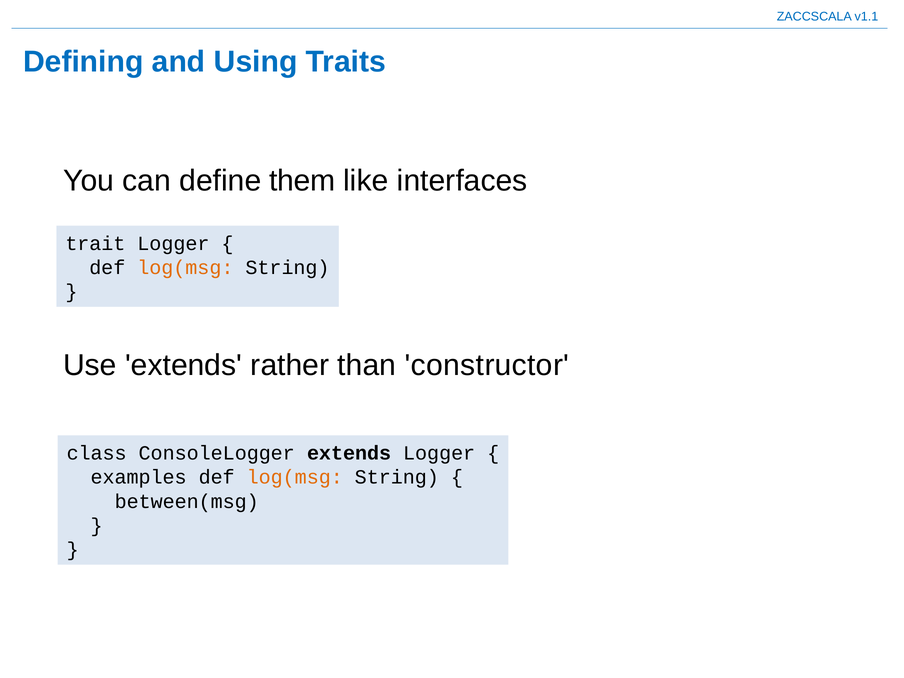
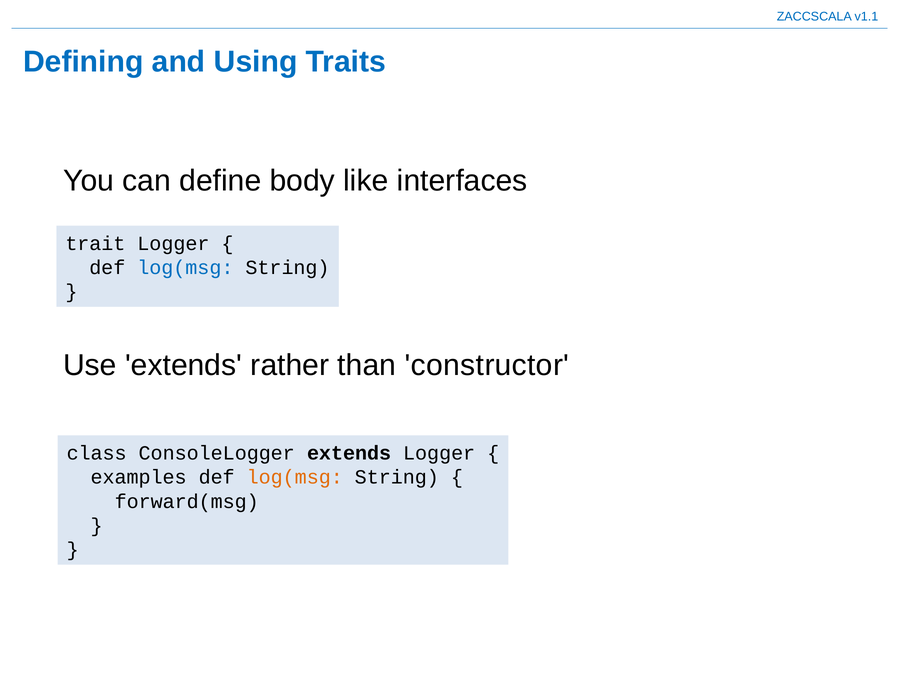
them: them -> body
log(msg at (185, 268) colour: orange -> blue
between(msg: between(msg -> forward(msg
